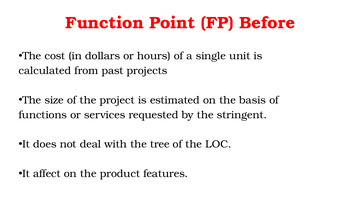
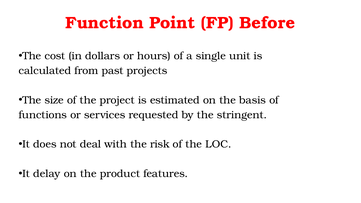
tree: tree -> risk
affect: affect -> delay
